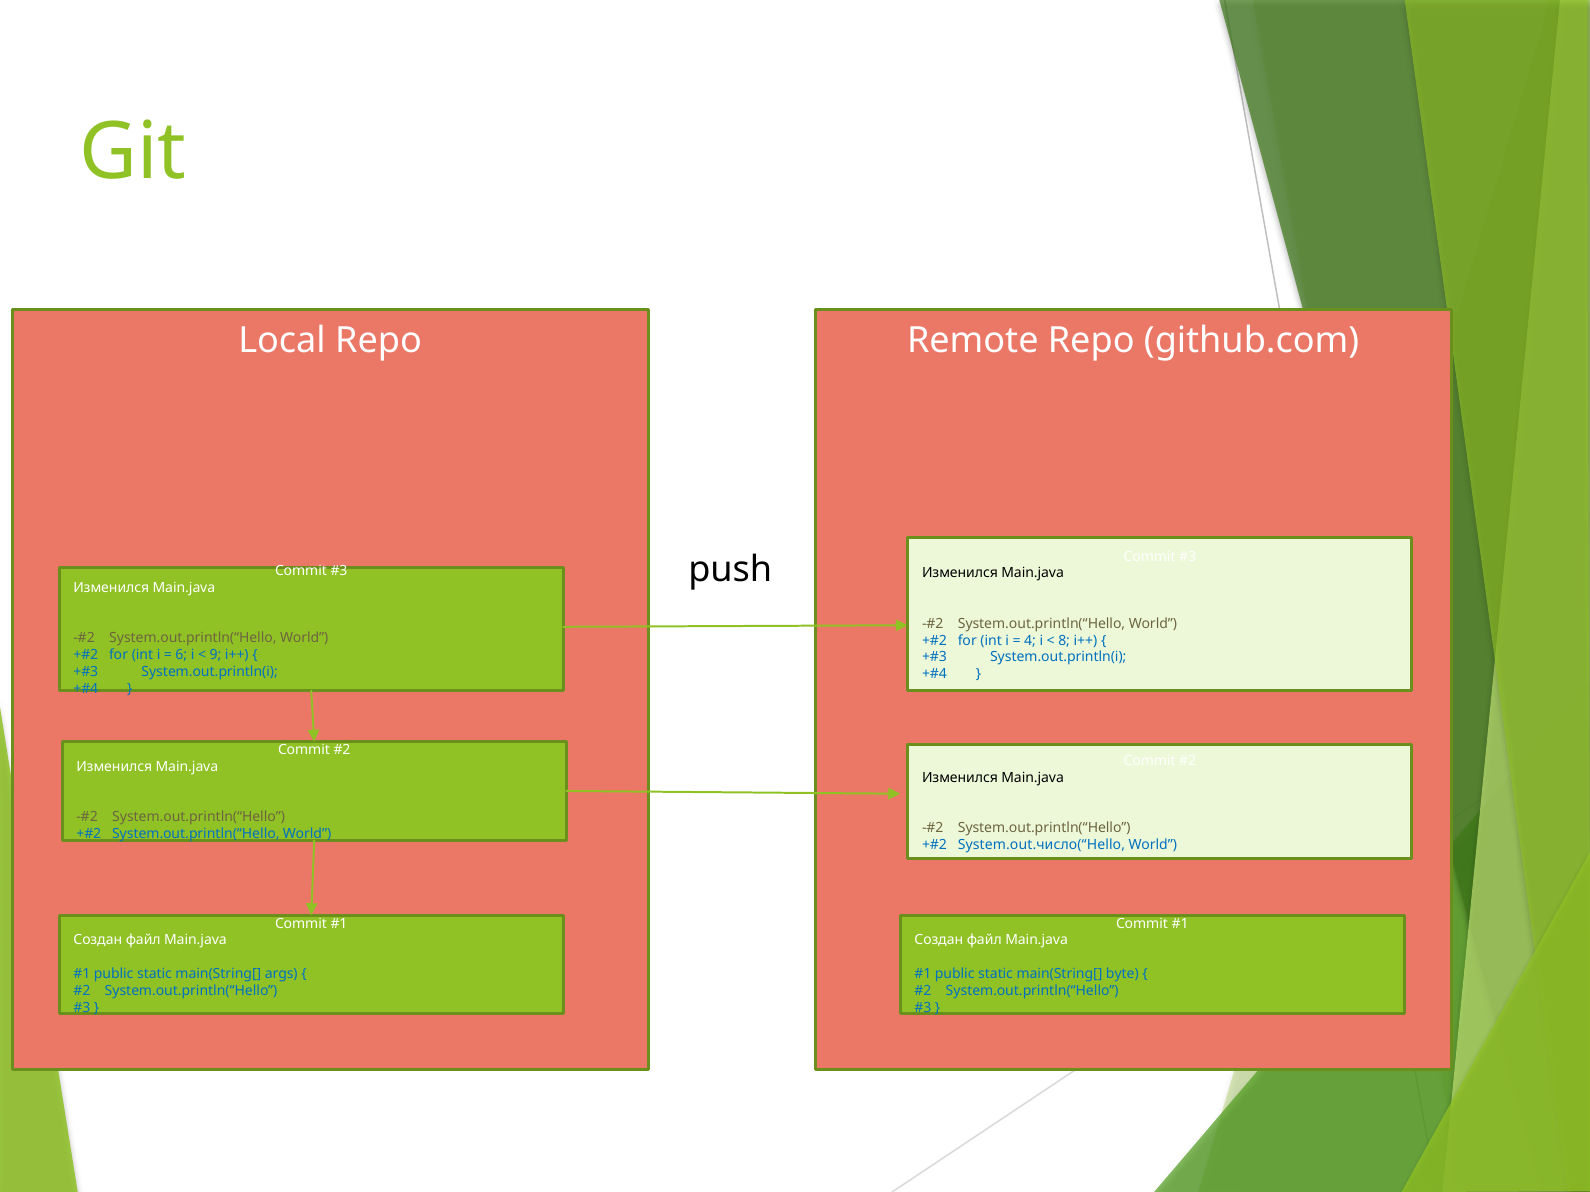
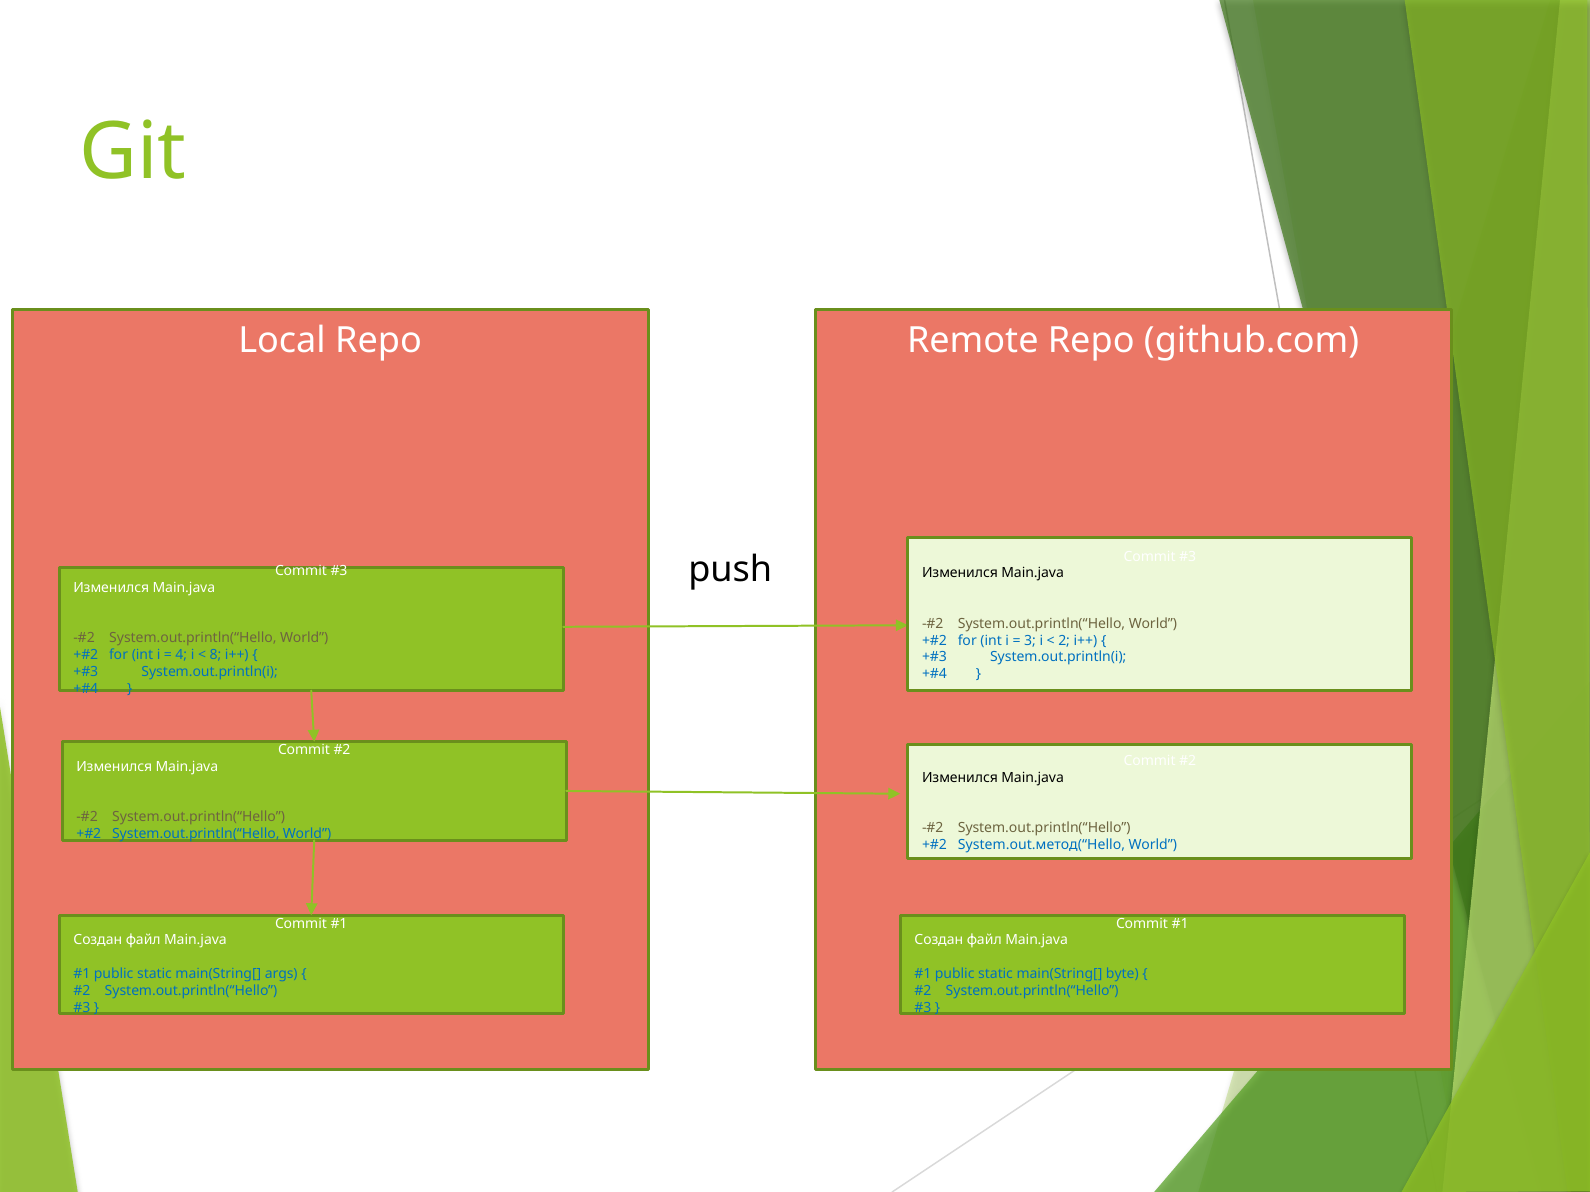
4: 4 -> 3
8: 8 -> 2
6: 6 -> 4
9: 9 -> 8
System.out.число(“Hello: System.out.число(“Hello -> System.out.метод(“Hello
